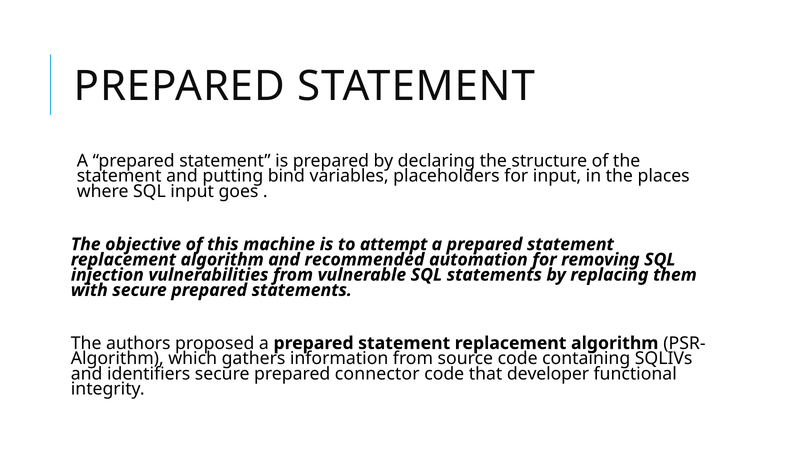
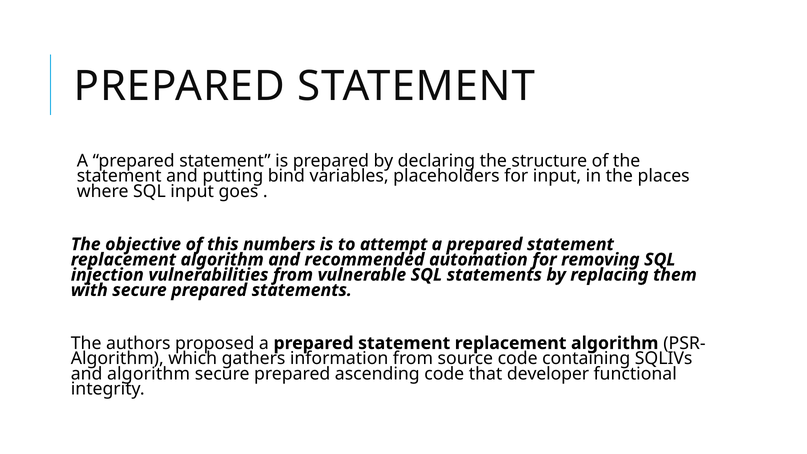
machine: machine -> numbers
and identifiers: identifiers -> algorithm
connector: connector -> ascending
